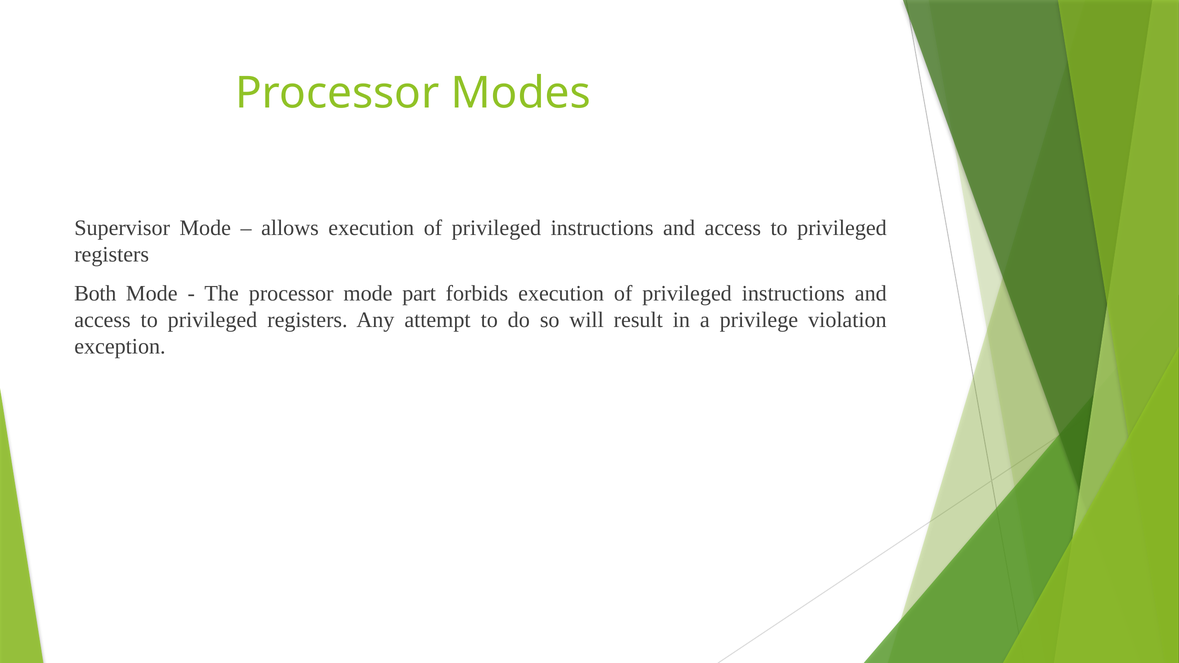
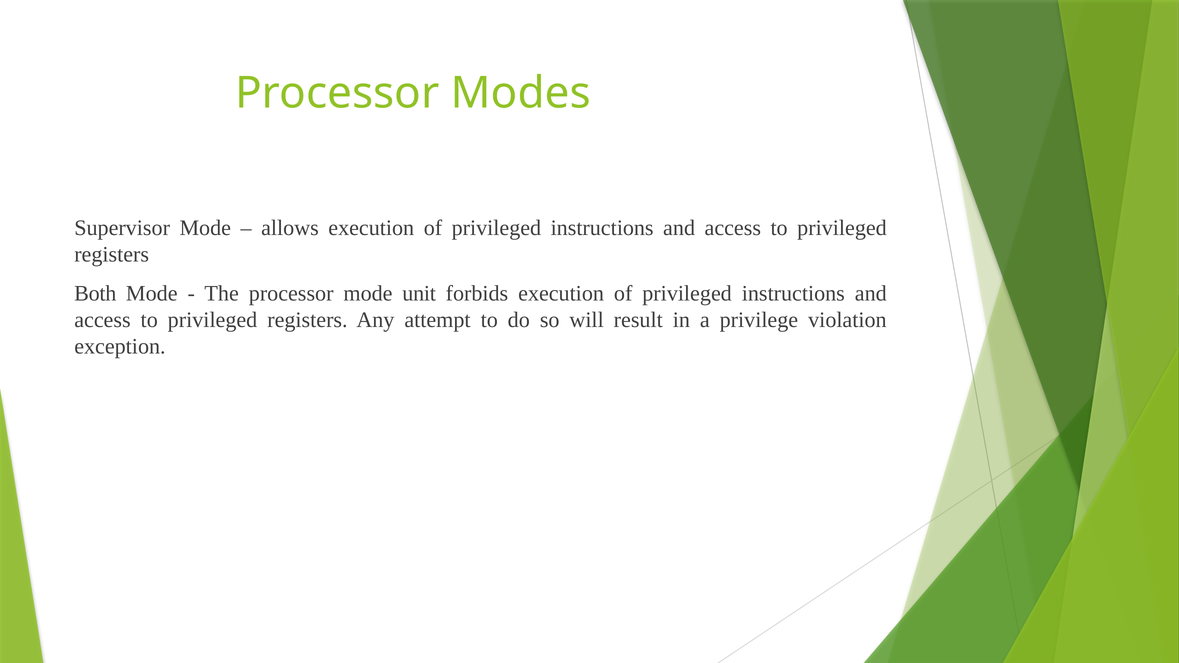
part: part -> unit
